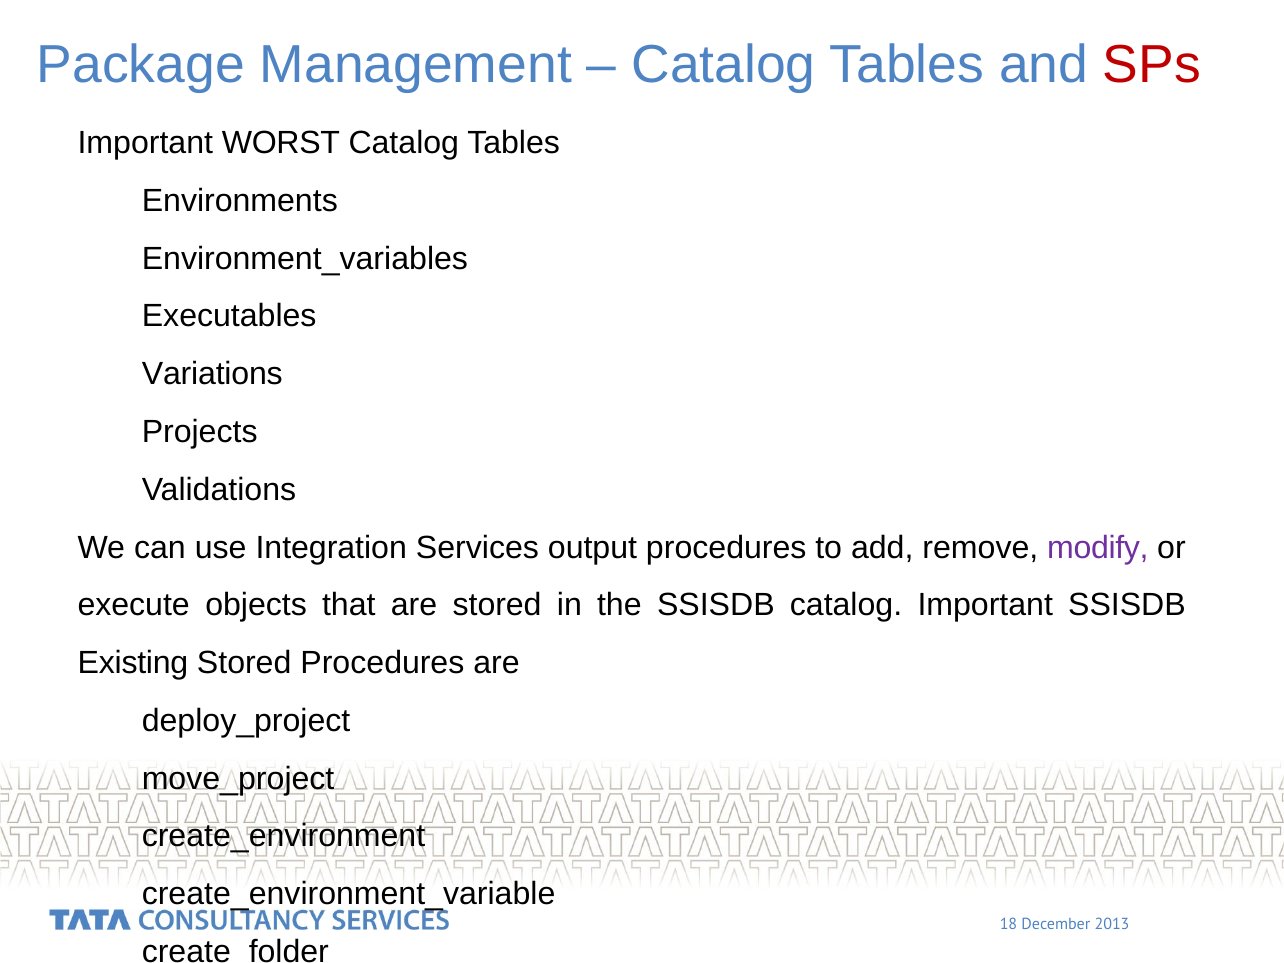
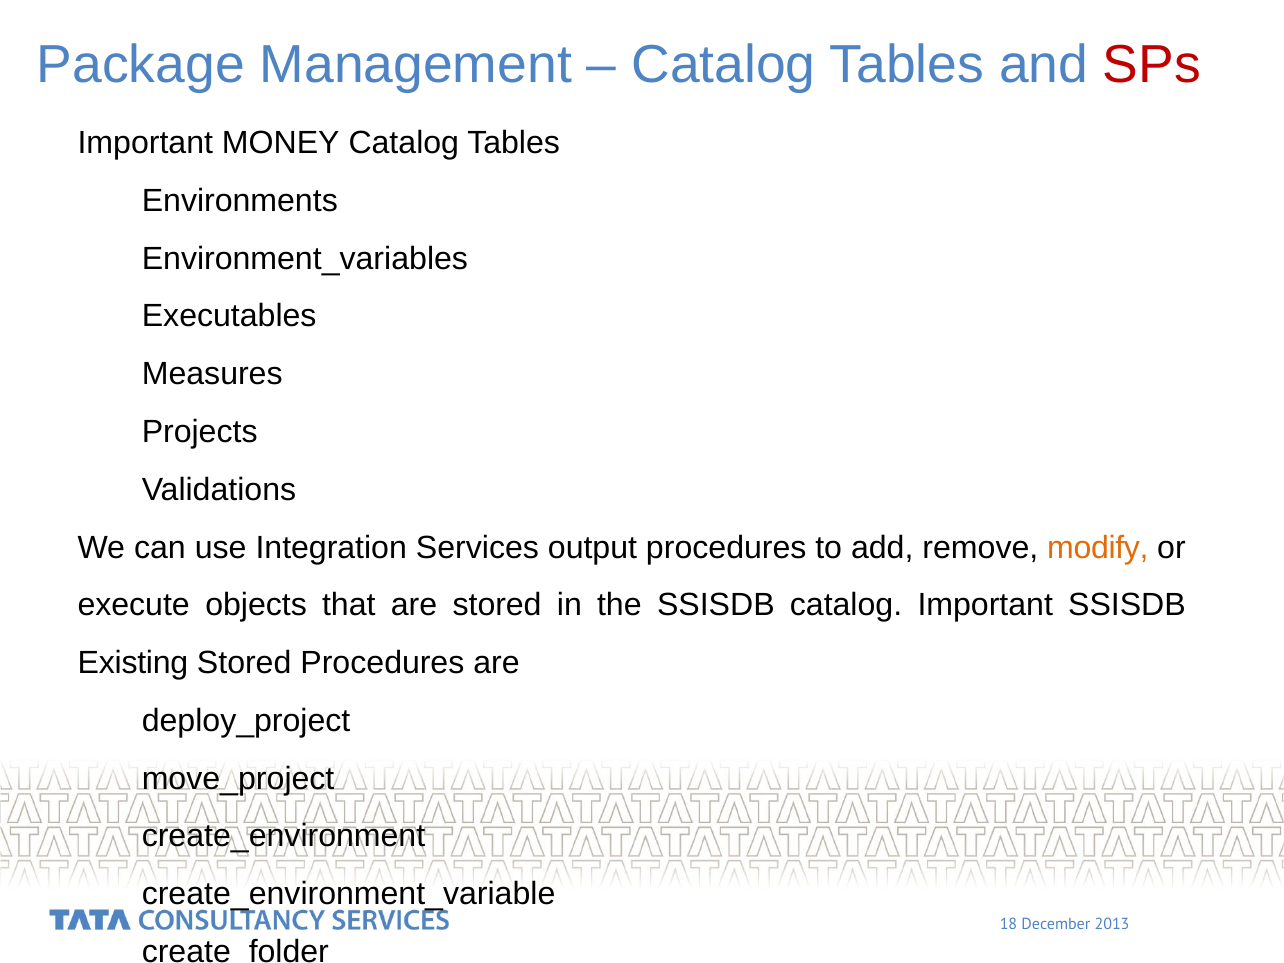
WORST: WORST -> MONEY
Variations: Variations -> Measures
modify colour: purple -> orange
